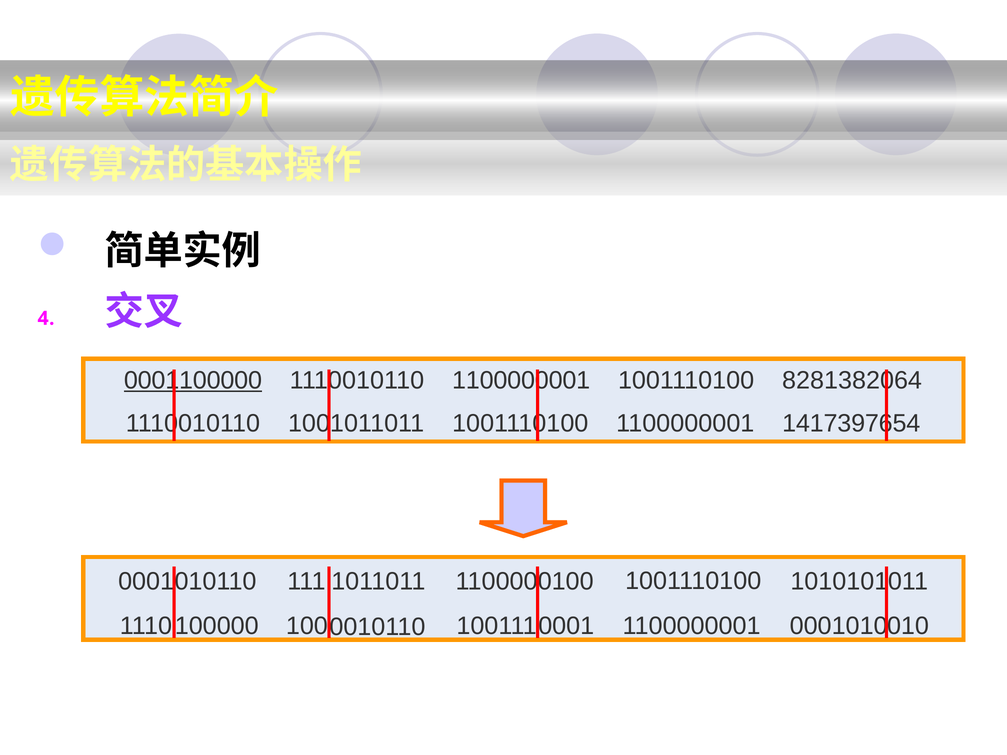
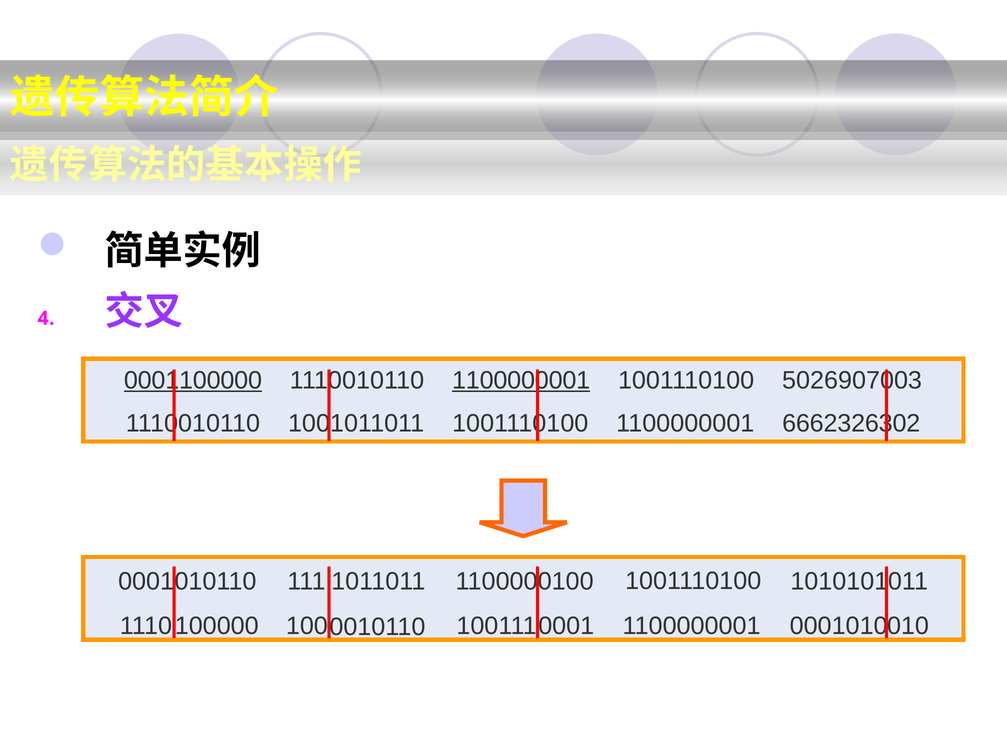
1100000001 at (521, 381) underline: none -> present
8281382064: 8281382064 -> 5026907003
1417397654: 1417397654 -> 6662326302
